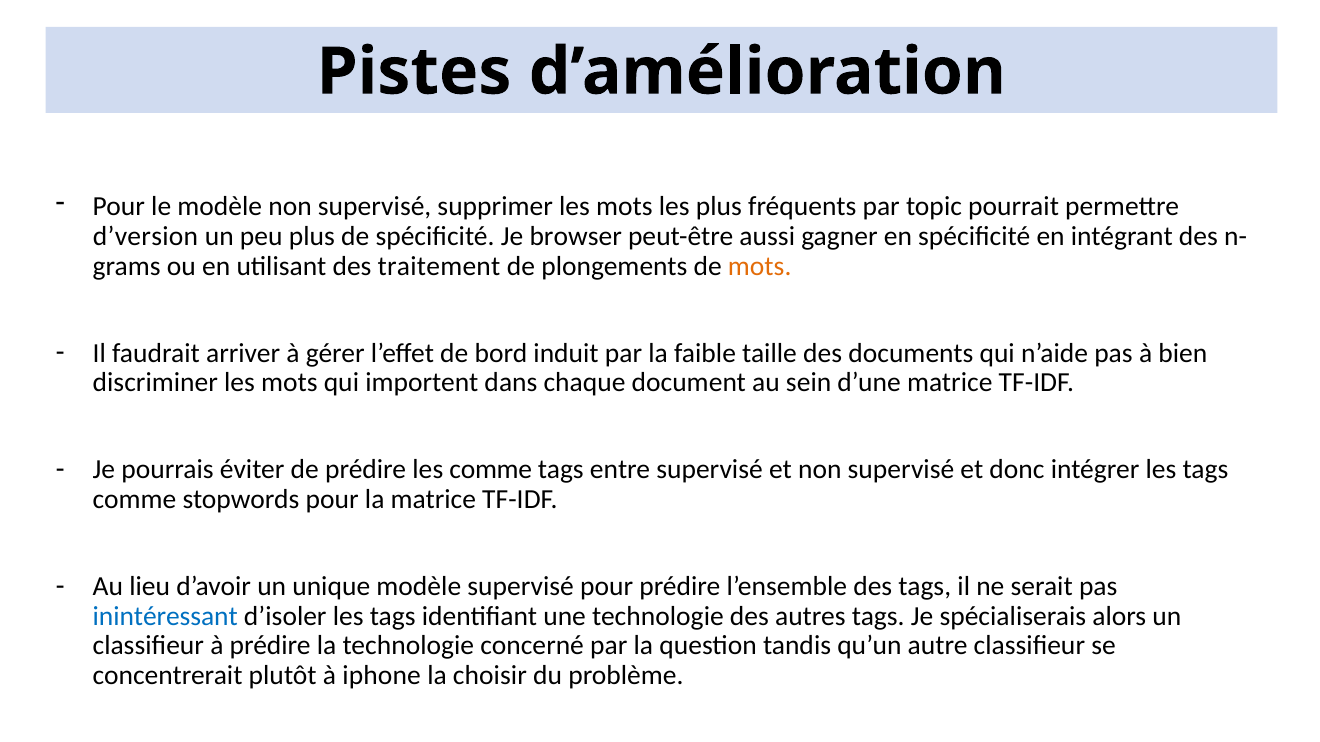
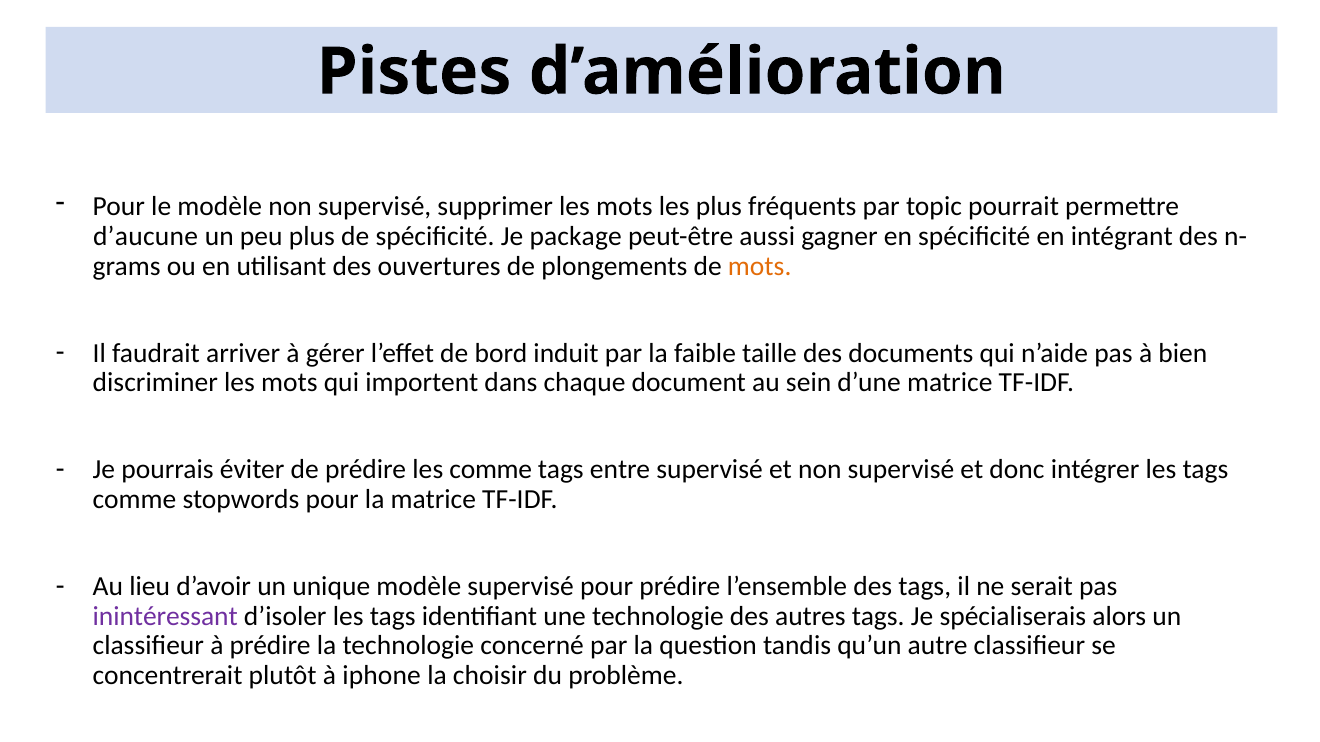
d’version: d’version -> d’aucune
browser: browser -> package
traitement: traitement -> ouvertures
inintéressant colour: blue -> purple
